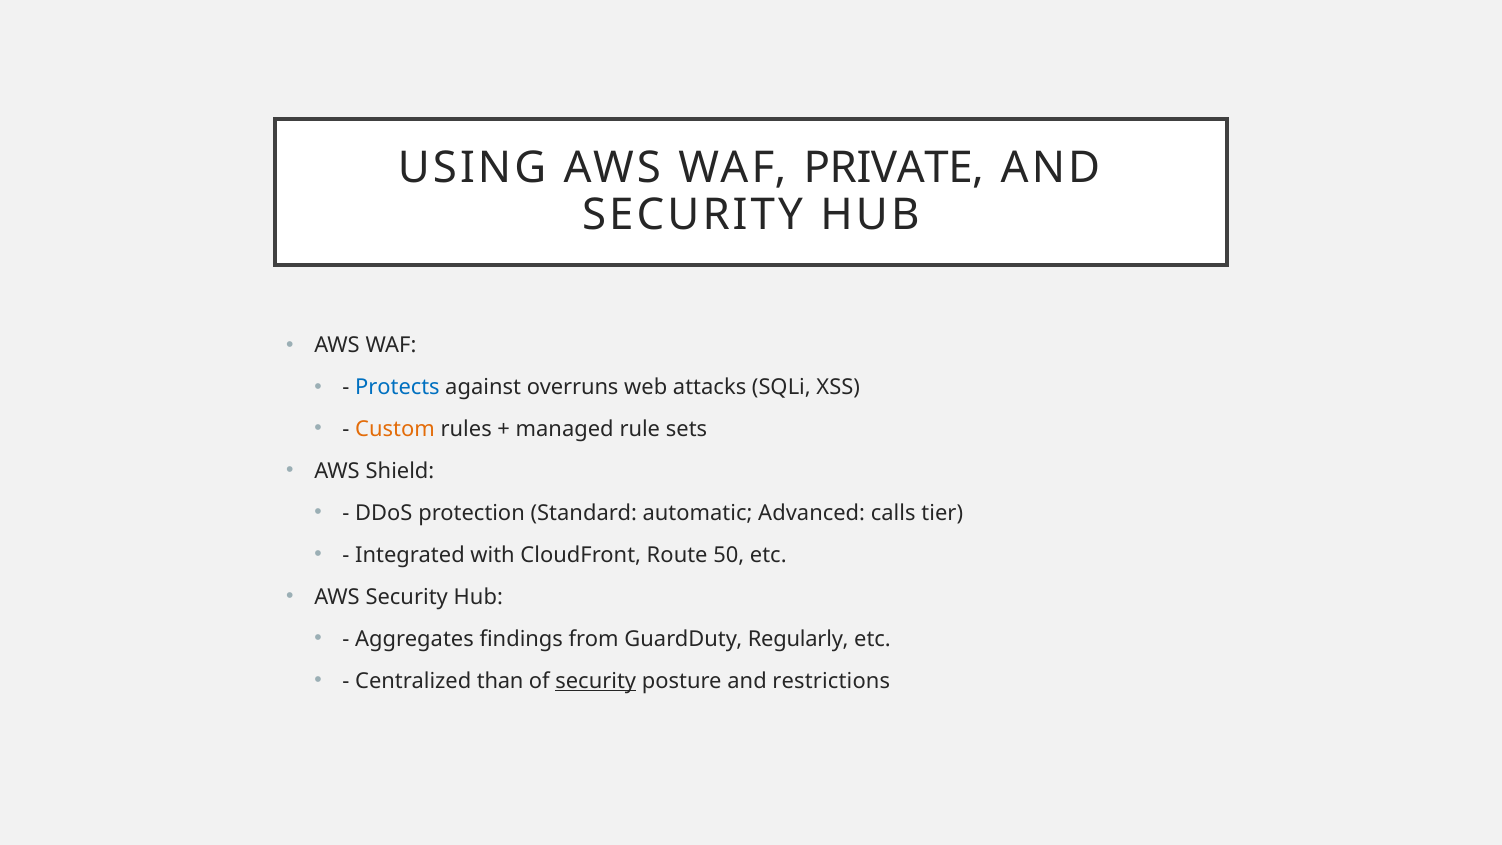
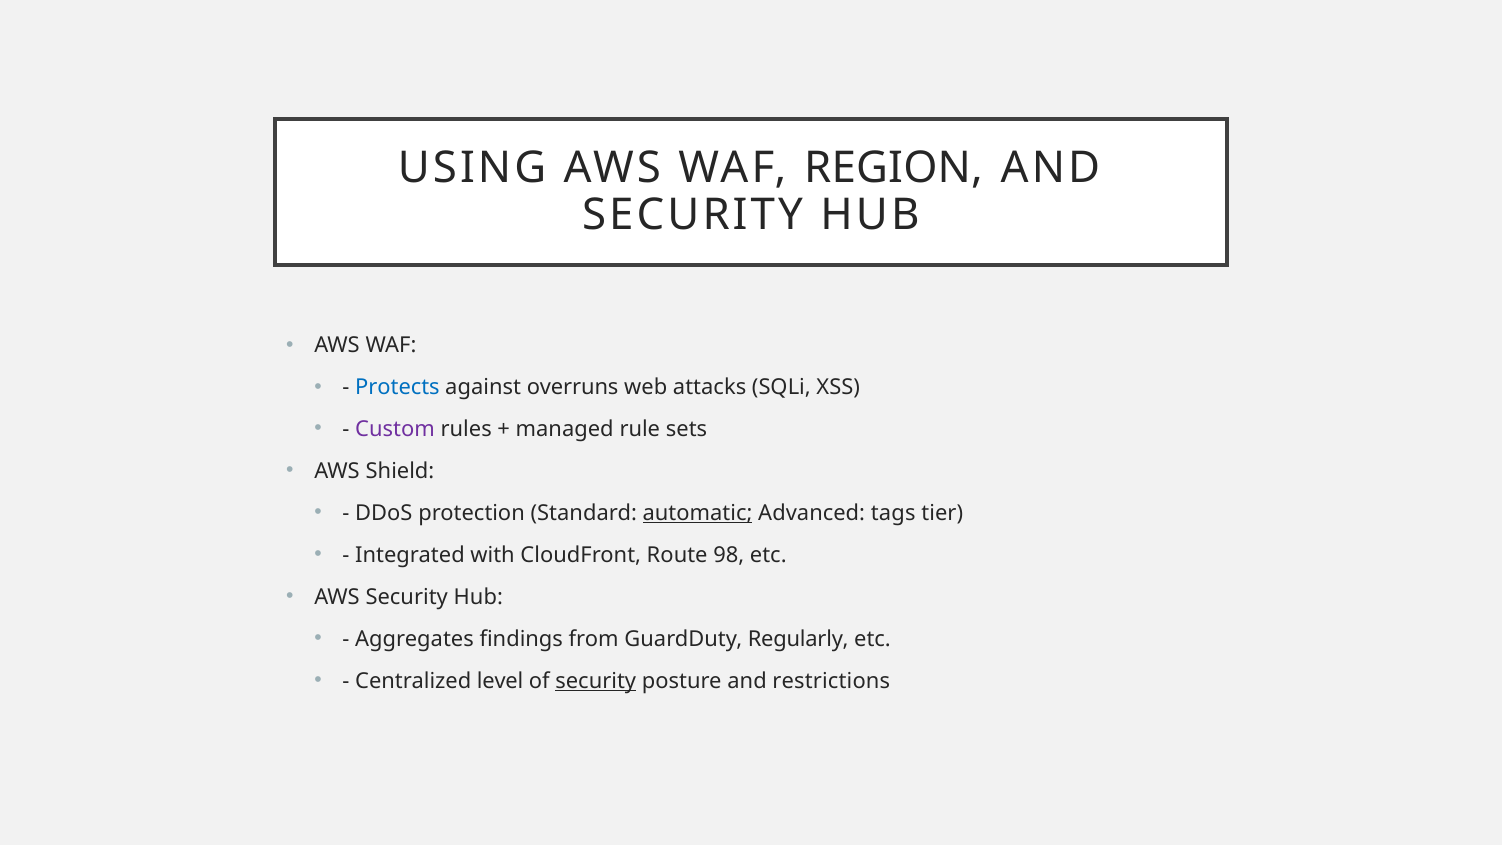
PRIVATE: PRIVATE -> REGION
Custom colour: orange -> purple
automatic underline: none -> present
calls: calls -> tags
50: 50 -> 98
than: than -> level
